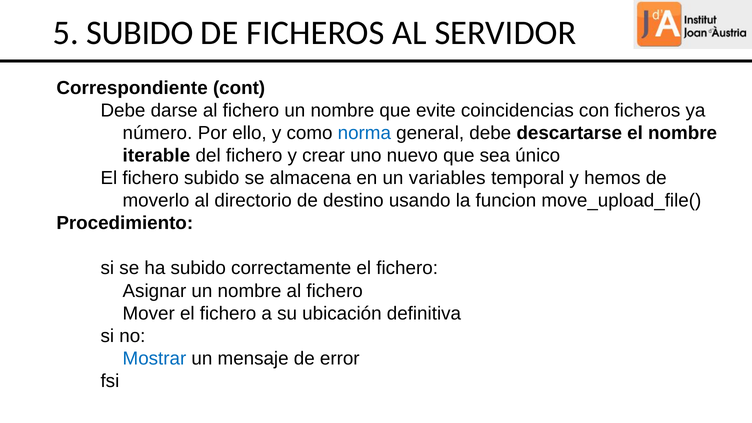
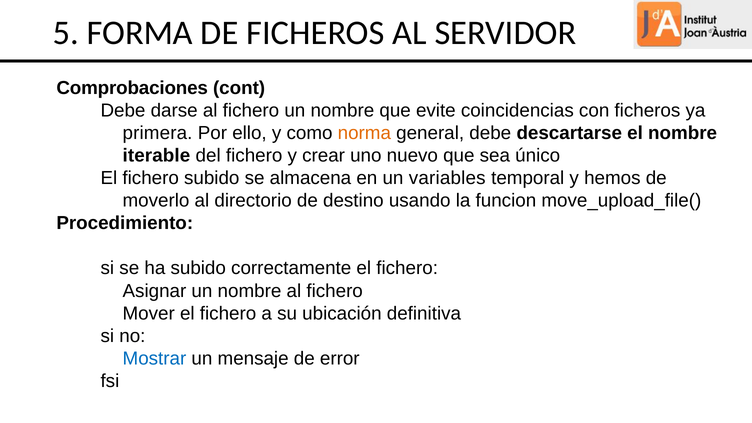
5 SUBIDO: SUBIDO -> FORMA
Correspondiente: Correspondiente -> Comprobaciones
número: número -> primera
norma colour: blue -> orange
